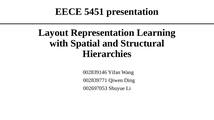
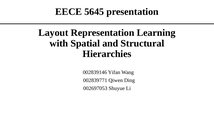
5451: 5451 -> 5645
